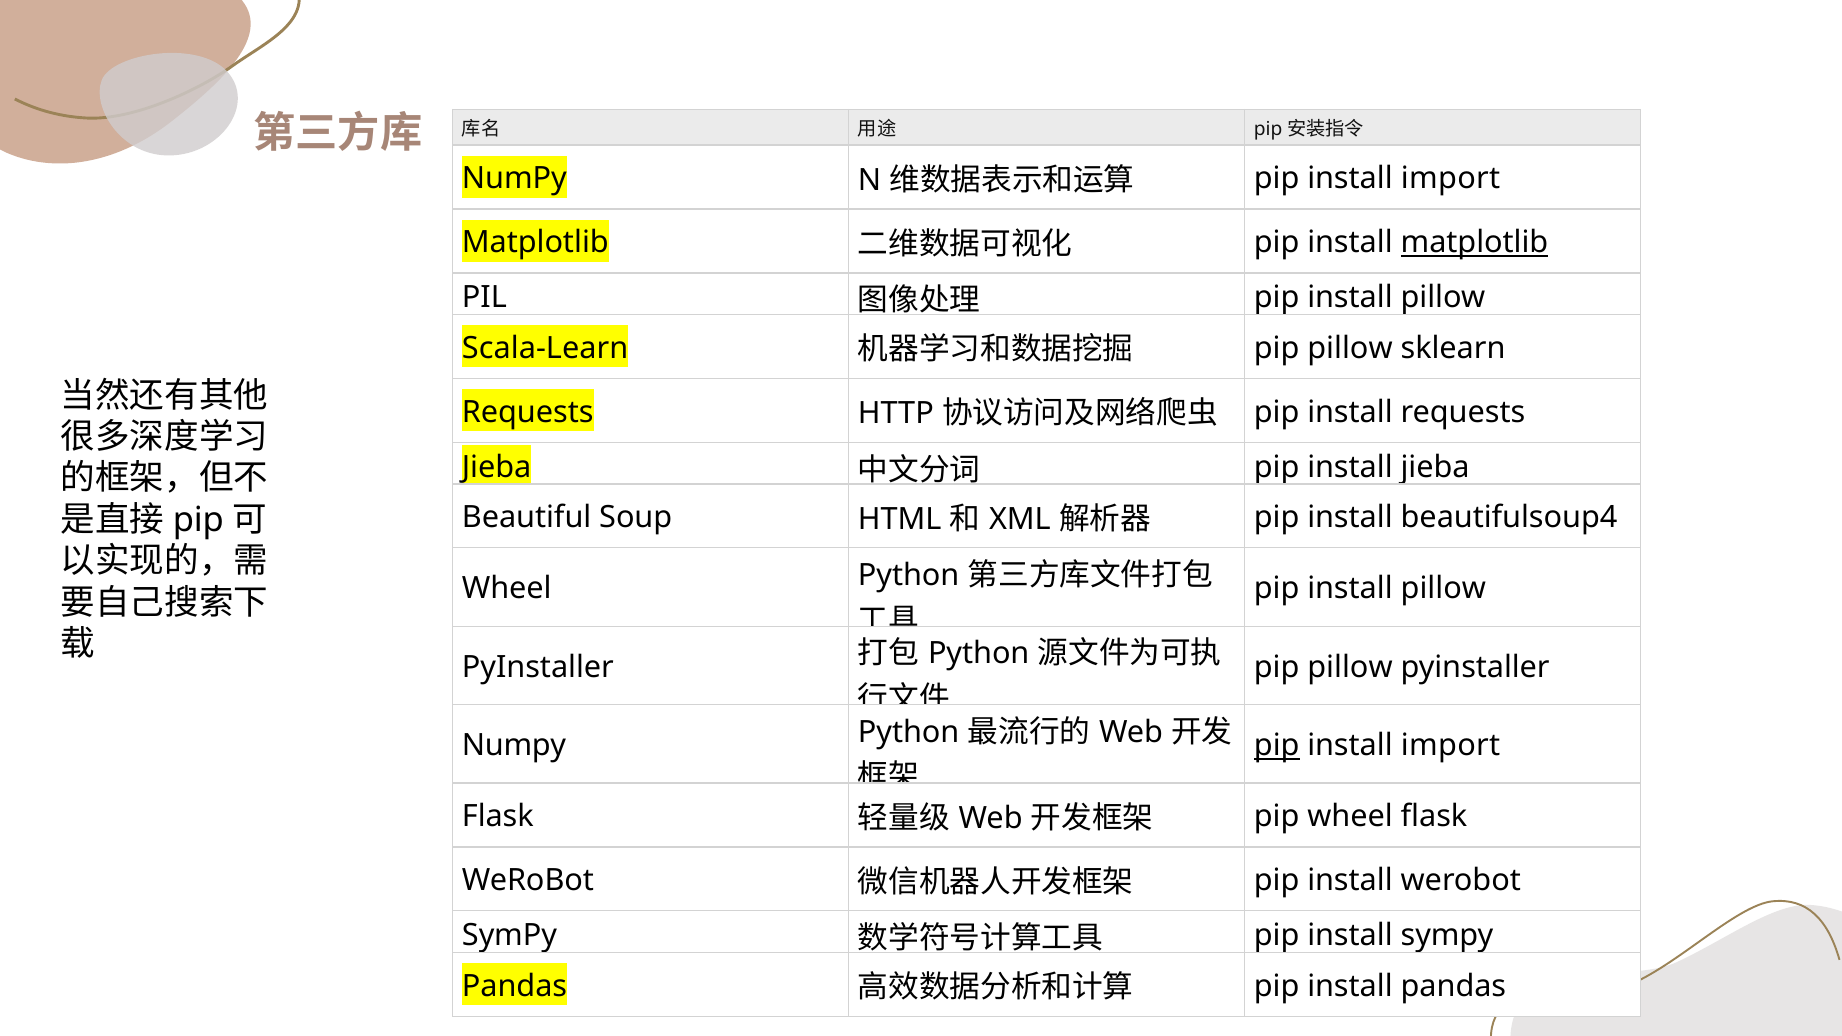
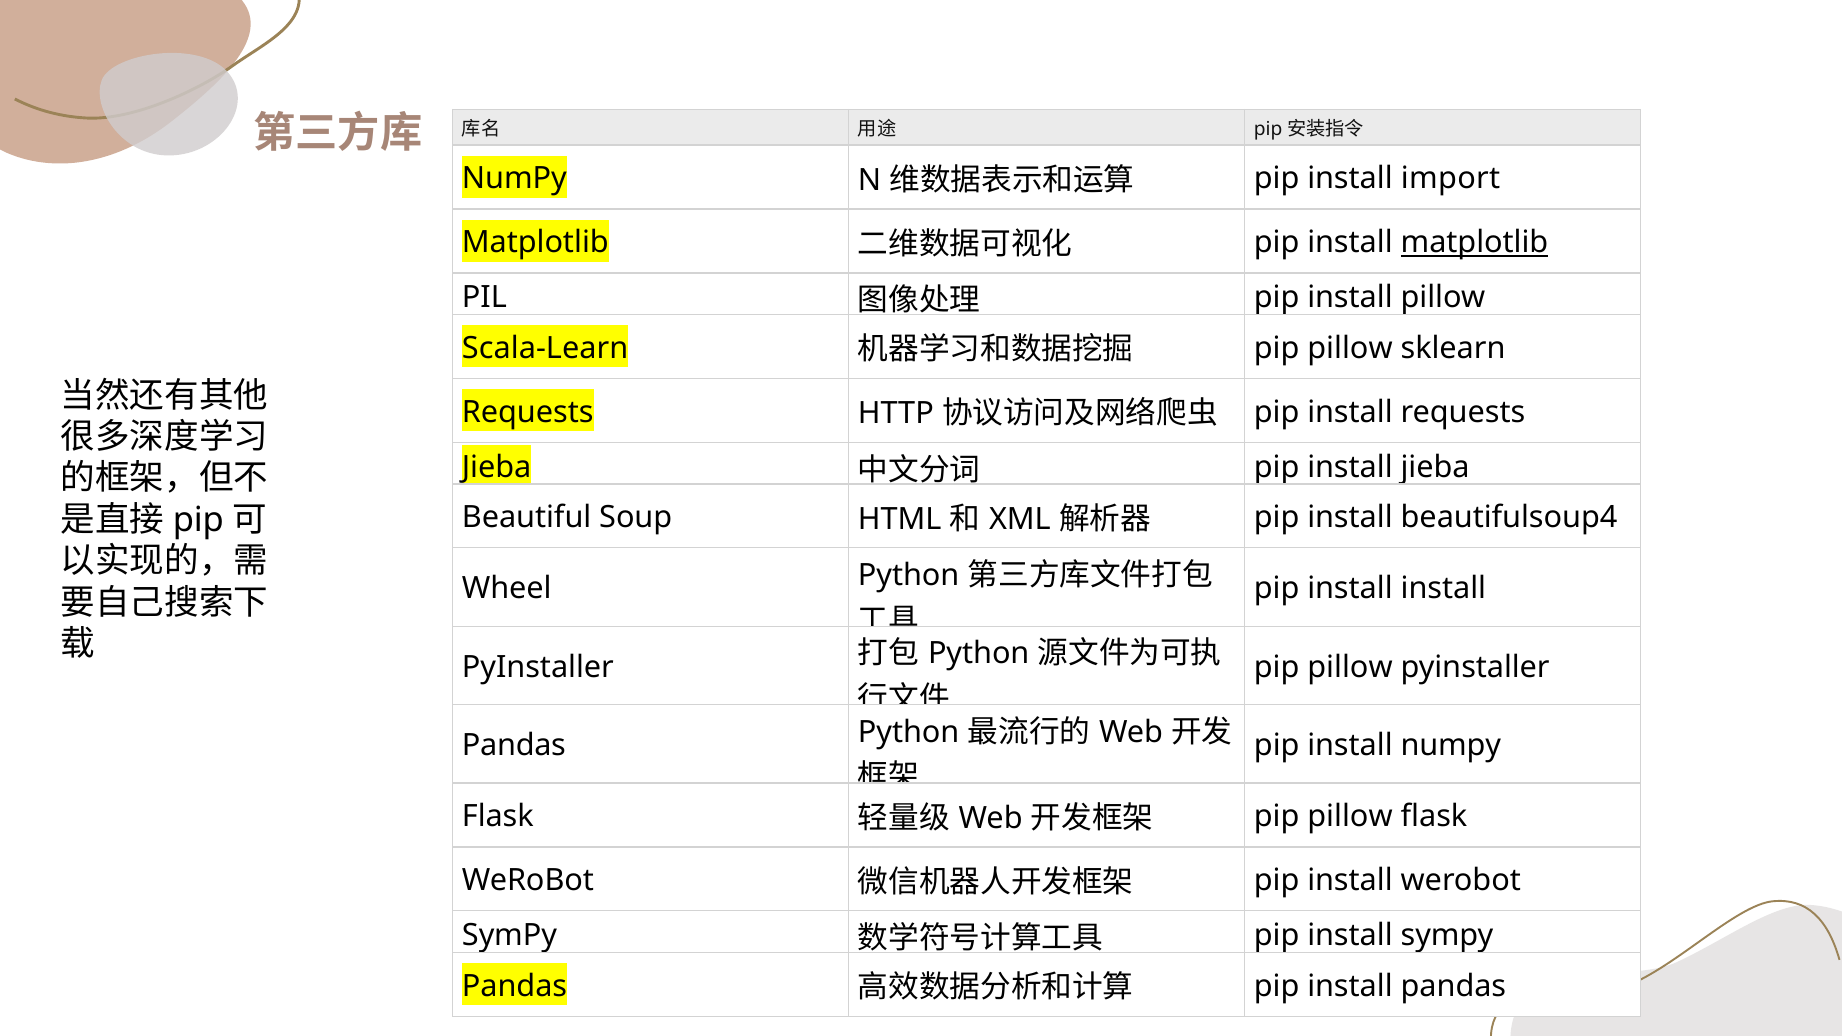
pillow at (1443, 589): pillow -> install
Numpy at (514, 746): Numpy -> Pandas
pip at (1277, 746) underline: present -> none
import at (1451, 746): import -> numpy
wheel at (1350, 817): wheel -> pillow
